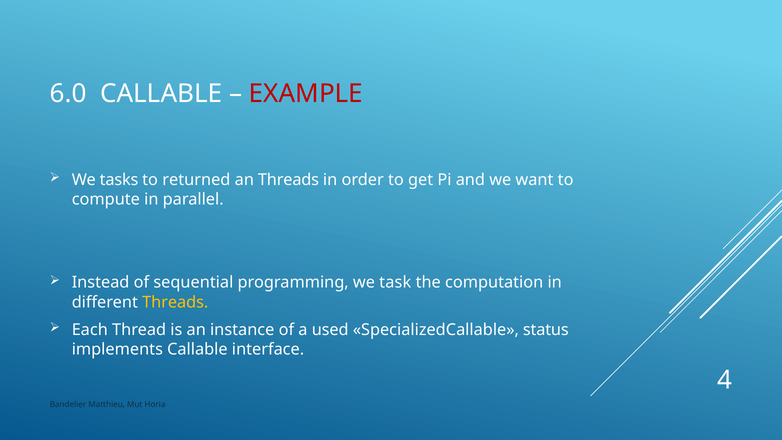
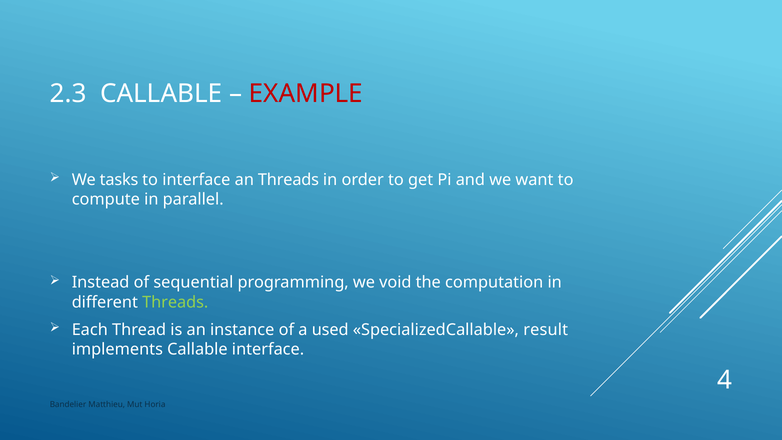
6.0: 6.0 -> 2.3
to returned: returned -> interface
task: task -> void
Threads at (175, 302) colour: yellow -> light green
status: status -> result
